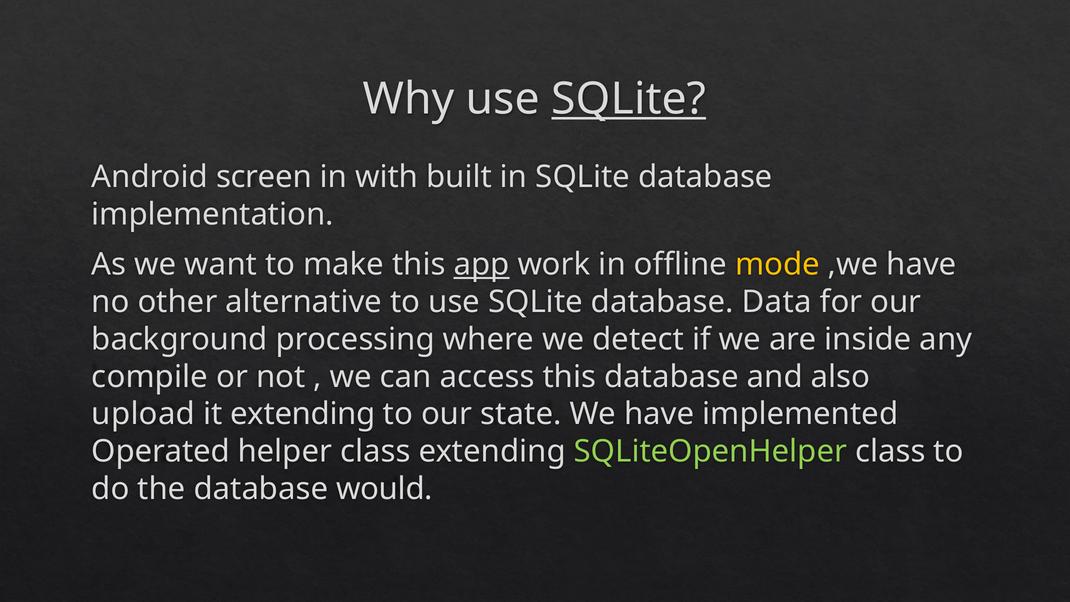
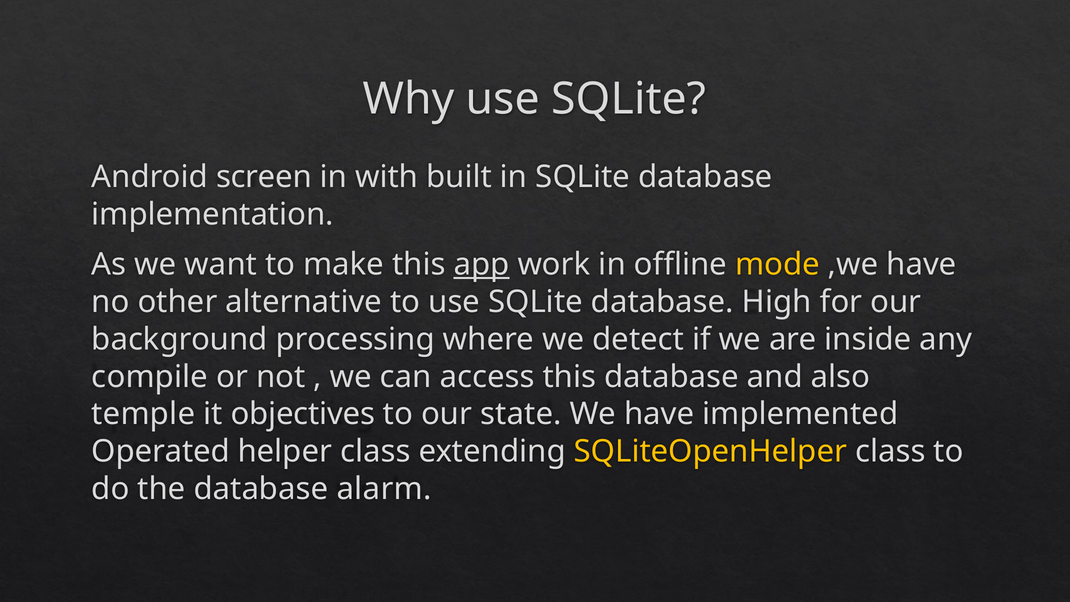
SQLite at (629, 99) underline: present -> none
Data: Data -> High
upload: upload -> temple
it extending: extending -> objectives
SQLiteOpenHelper colour: light green -> yellow
would: would -> alarm
